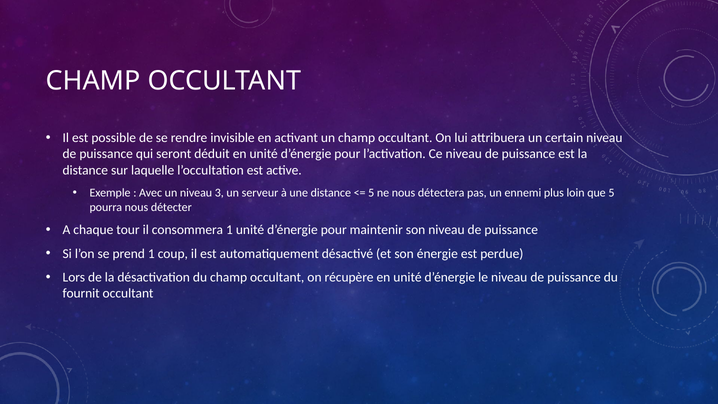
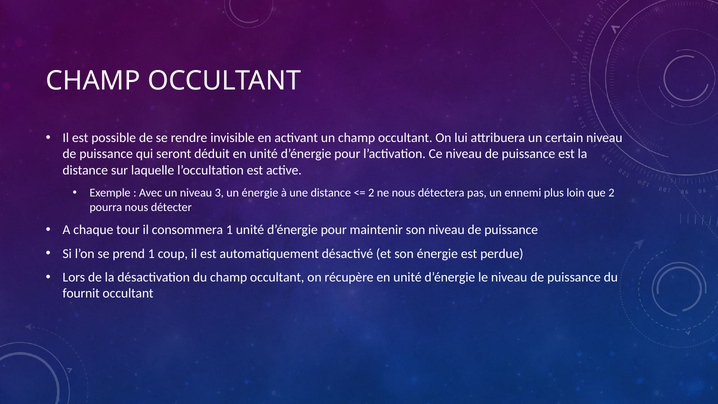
un serveur: serveur -> énergie
5 at (371, 193): 5 -> 2
que 5: 5 -> 2
